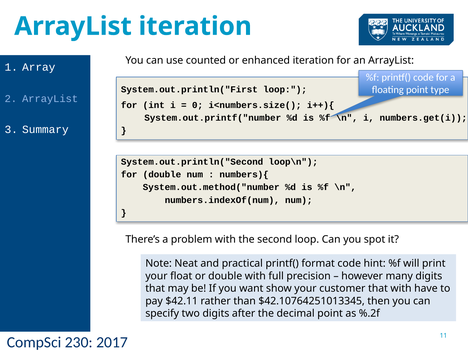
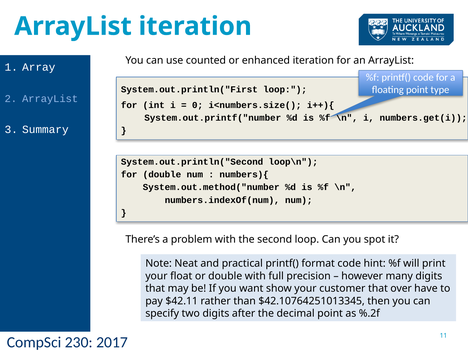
that with: with -> over
